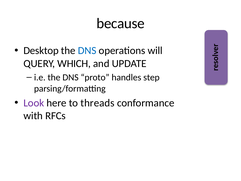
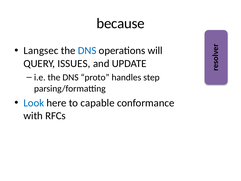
Desktop: Desktop -> Langsec
WHICH: WHICH -> ISSUES
Look colour: purple -> blue
threads: threads -> capable
